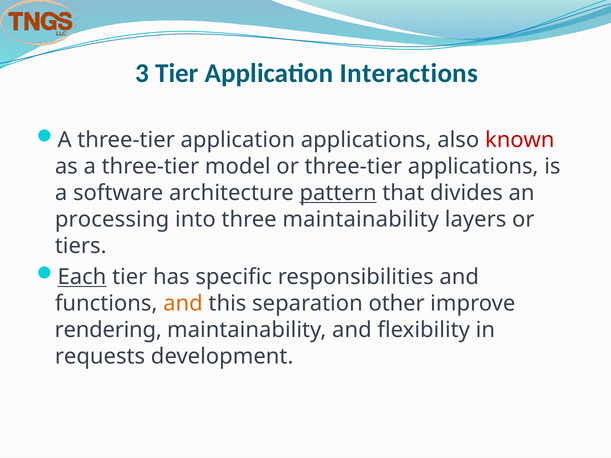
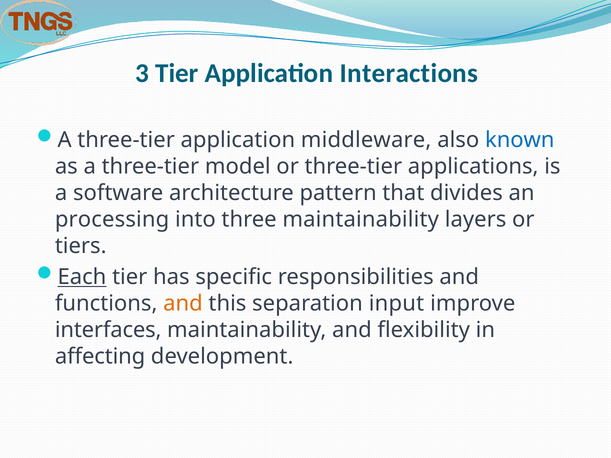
application applications: applications -> middleware
known colour: red -> blue
pattern underline: present -> none
other: other -> input
rendering: rendering -> interfaces
requests: requests -> affecting
